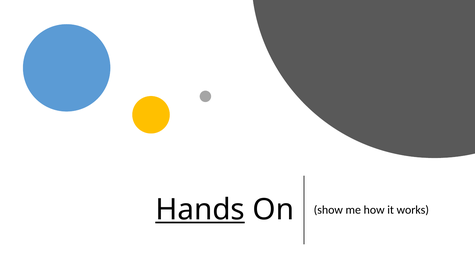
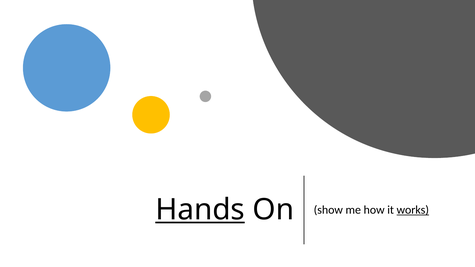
works underline: none -> present
